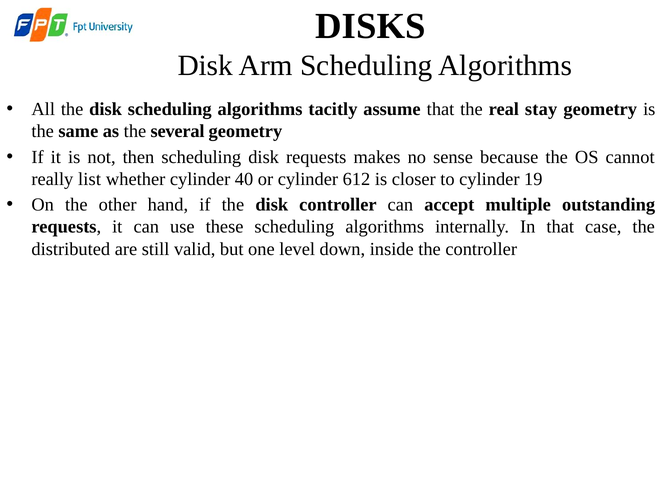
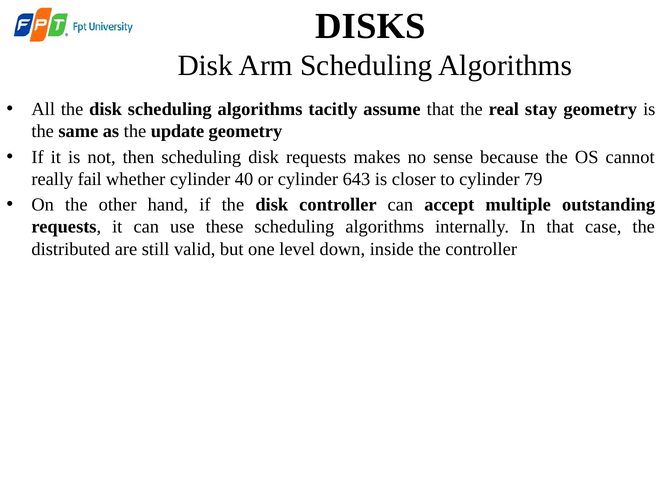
several: several -> update
list: list -> fail
612: 612 -> 643
19: 19 -> 79
